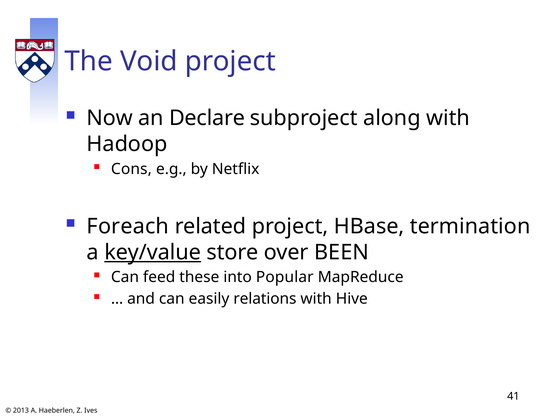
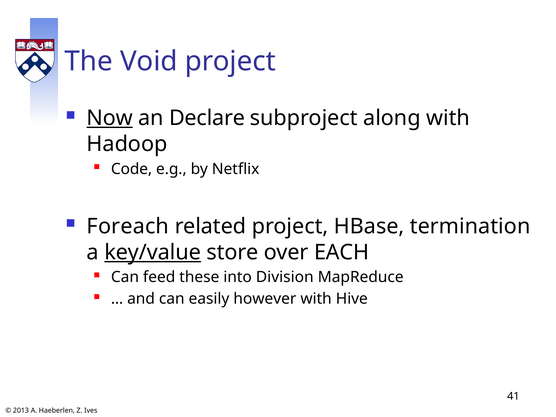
Now underline: none -> present
Cons: Cons -> Code
BEEN: BEEN -> EACH
Popular: Popular -> Division
relations: relations -> however
